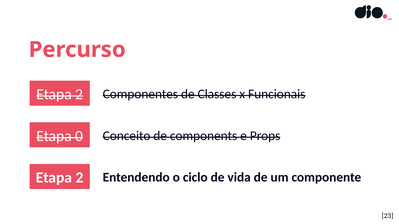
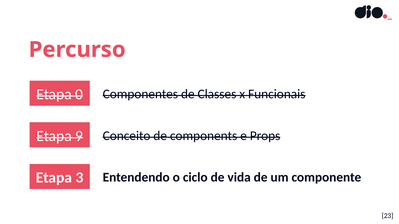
2 at (79, 94): 2 -> 0
0: 0 -> 9
2 at (80, 178): 2 -> 3
